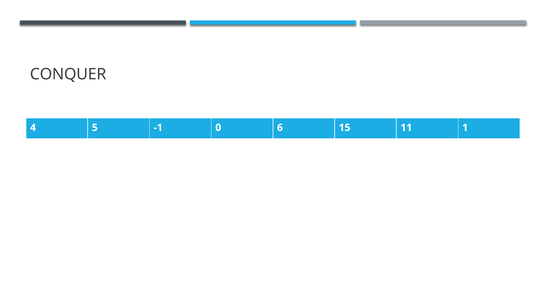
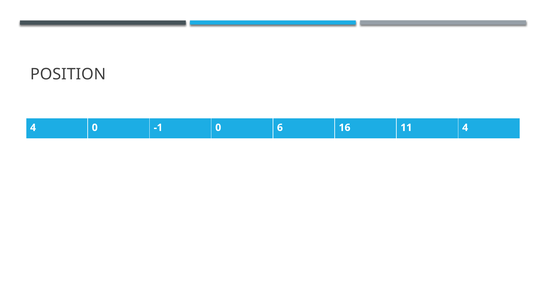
CONQUER: CONQUER -> POSITION
4 5: 5 -> 0
15: 15 -> 16
11 1: 1 -> 4
